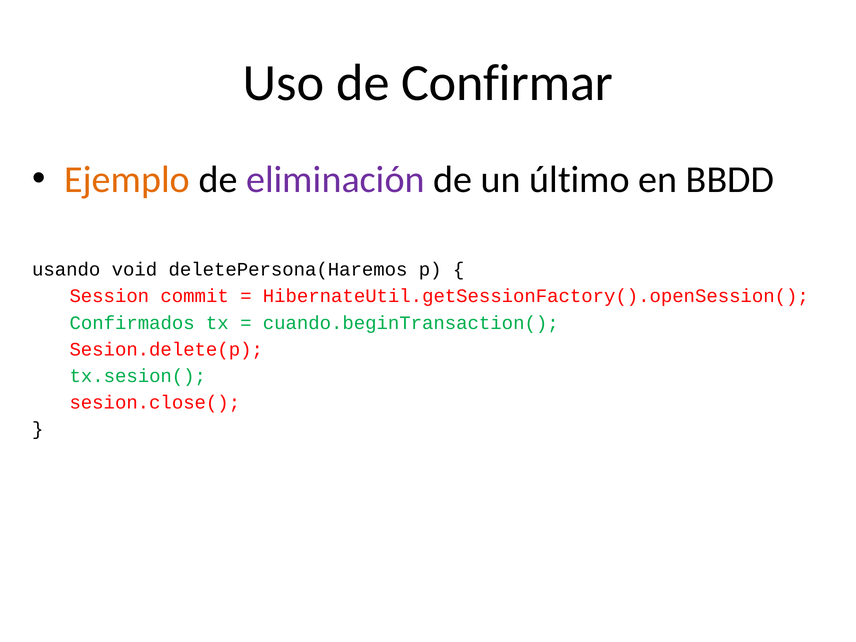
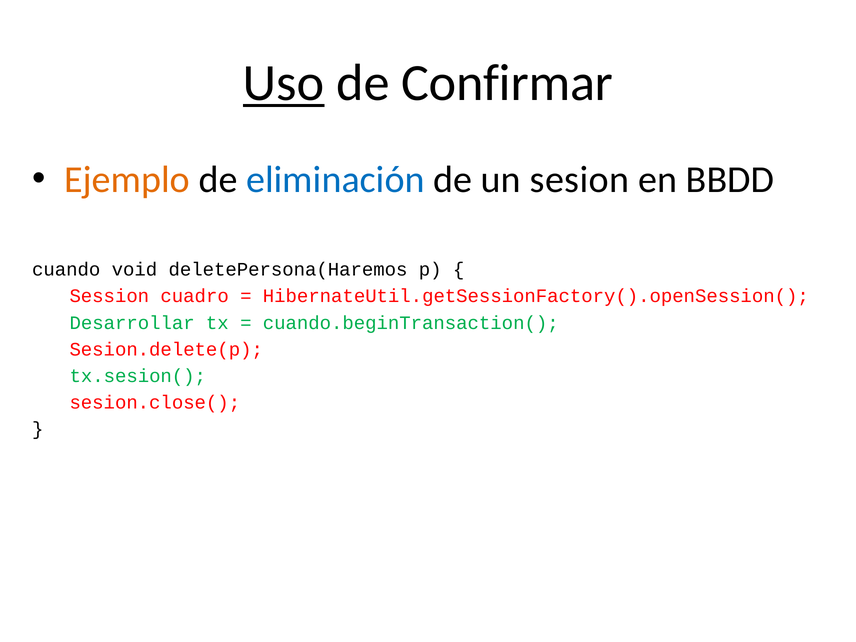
Uso underline: none -> present
eliminación colour: purple -> blue
último: último -> sesion
usando: usando -> cuando
commit: commit -> cuadro
Confirmados: Confirmados -> Desarrollar
